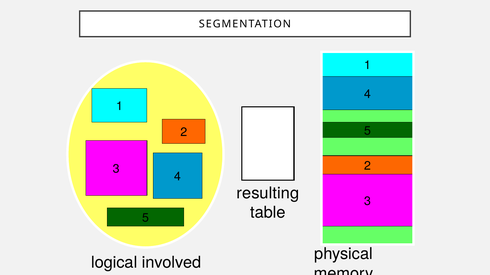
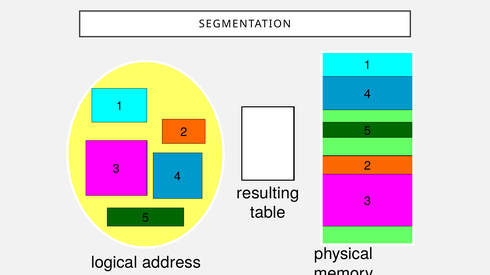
involved: involved -> address
